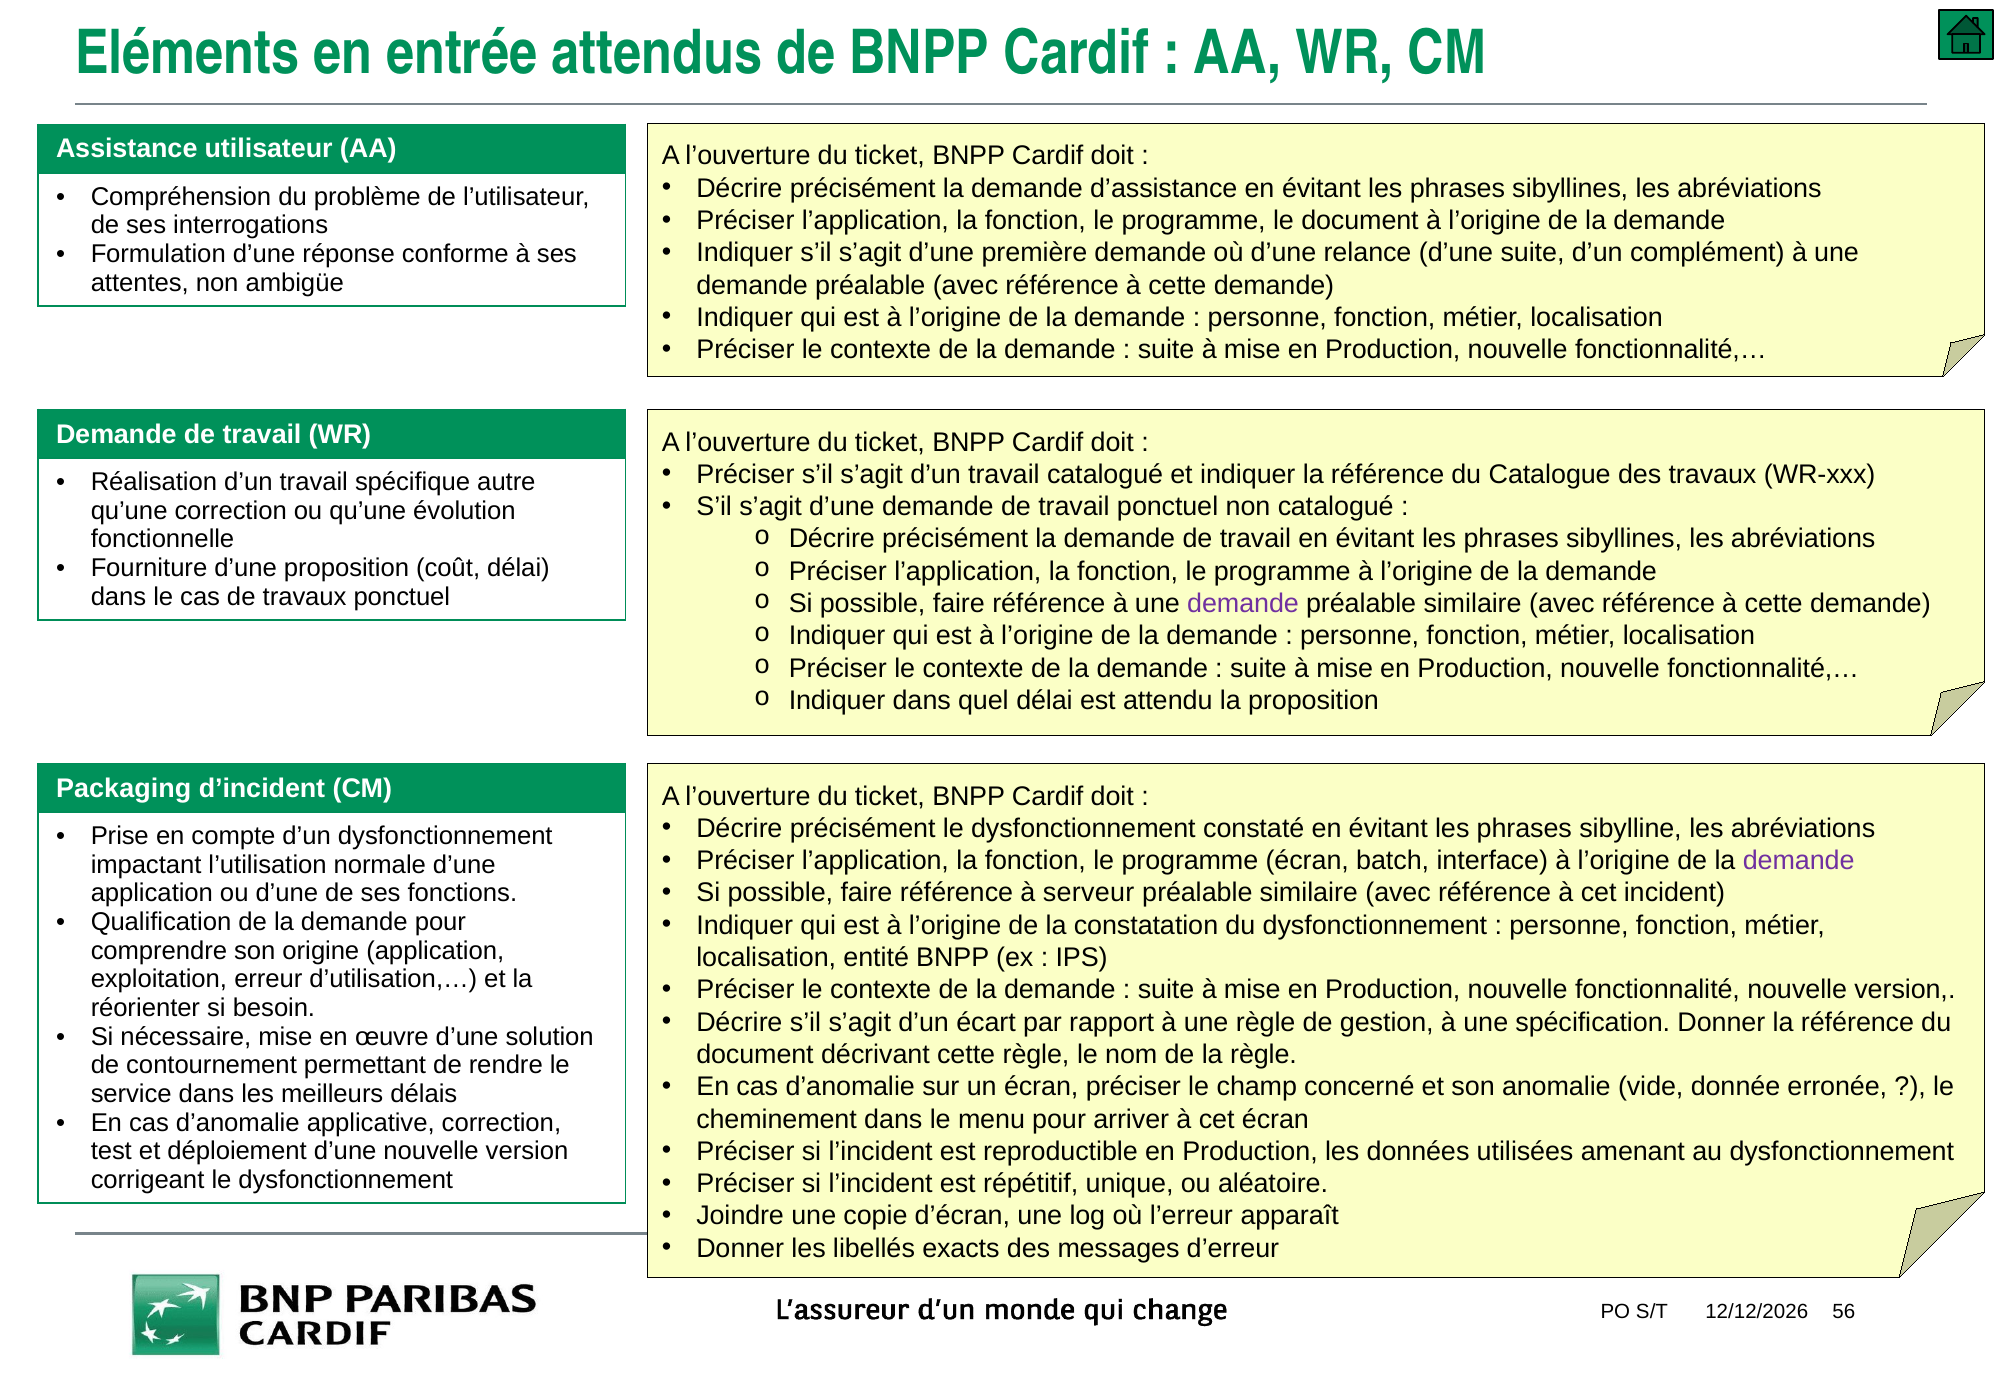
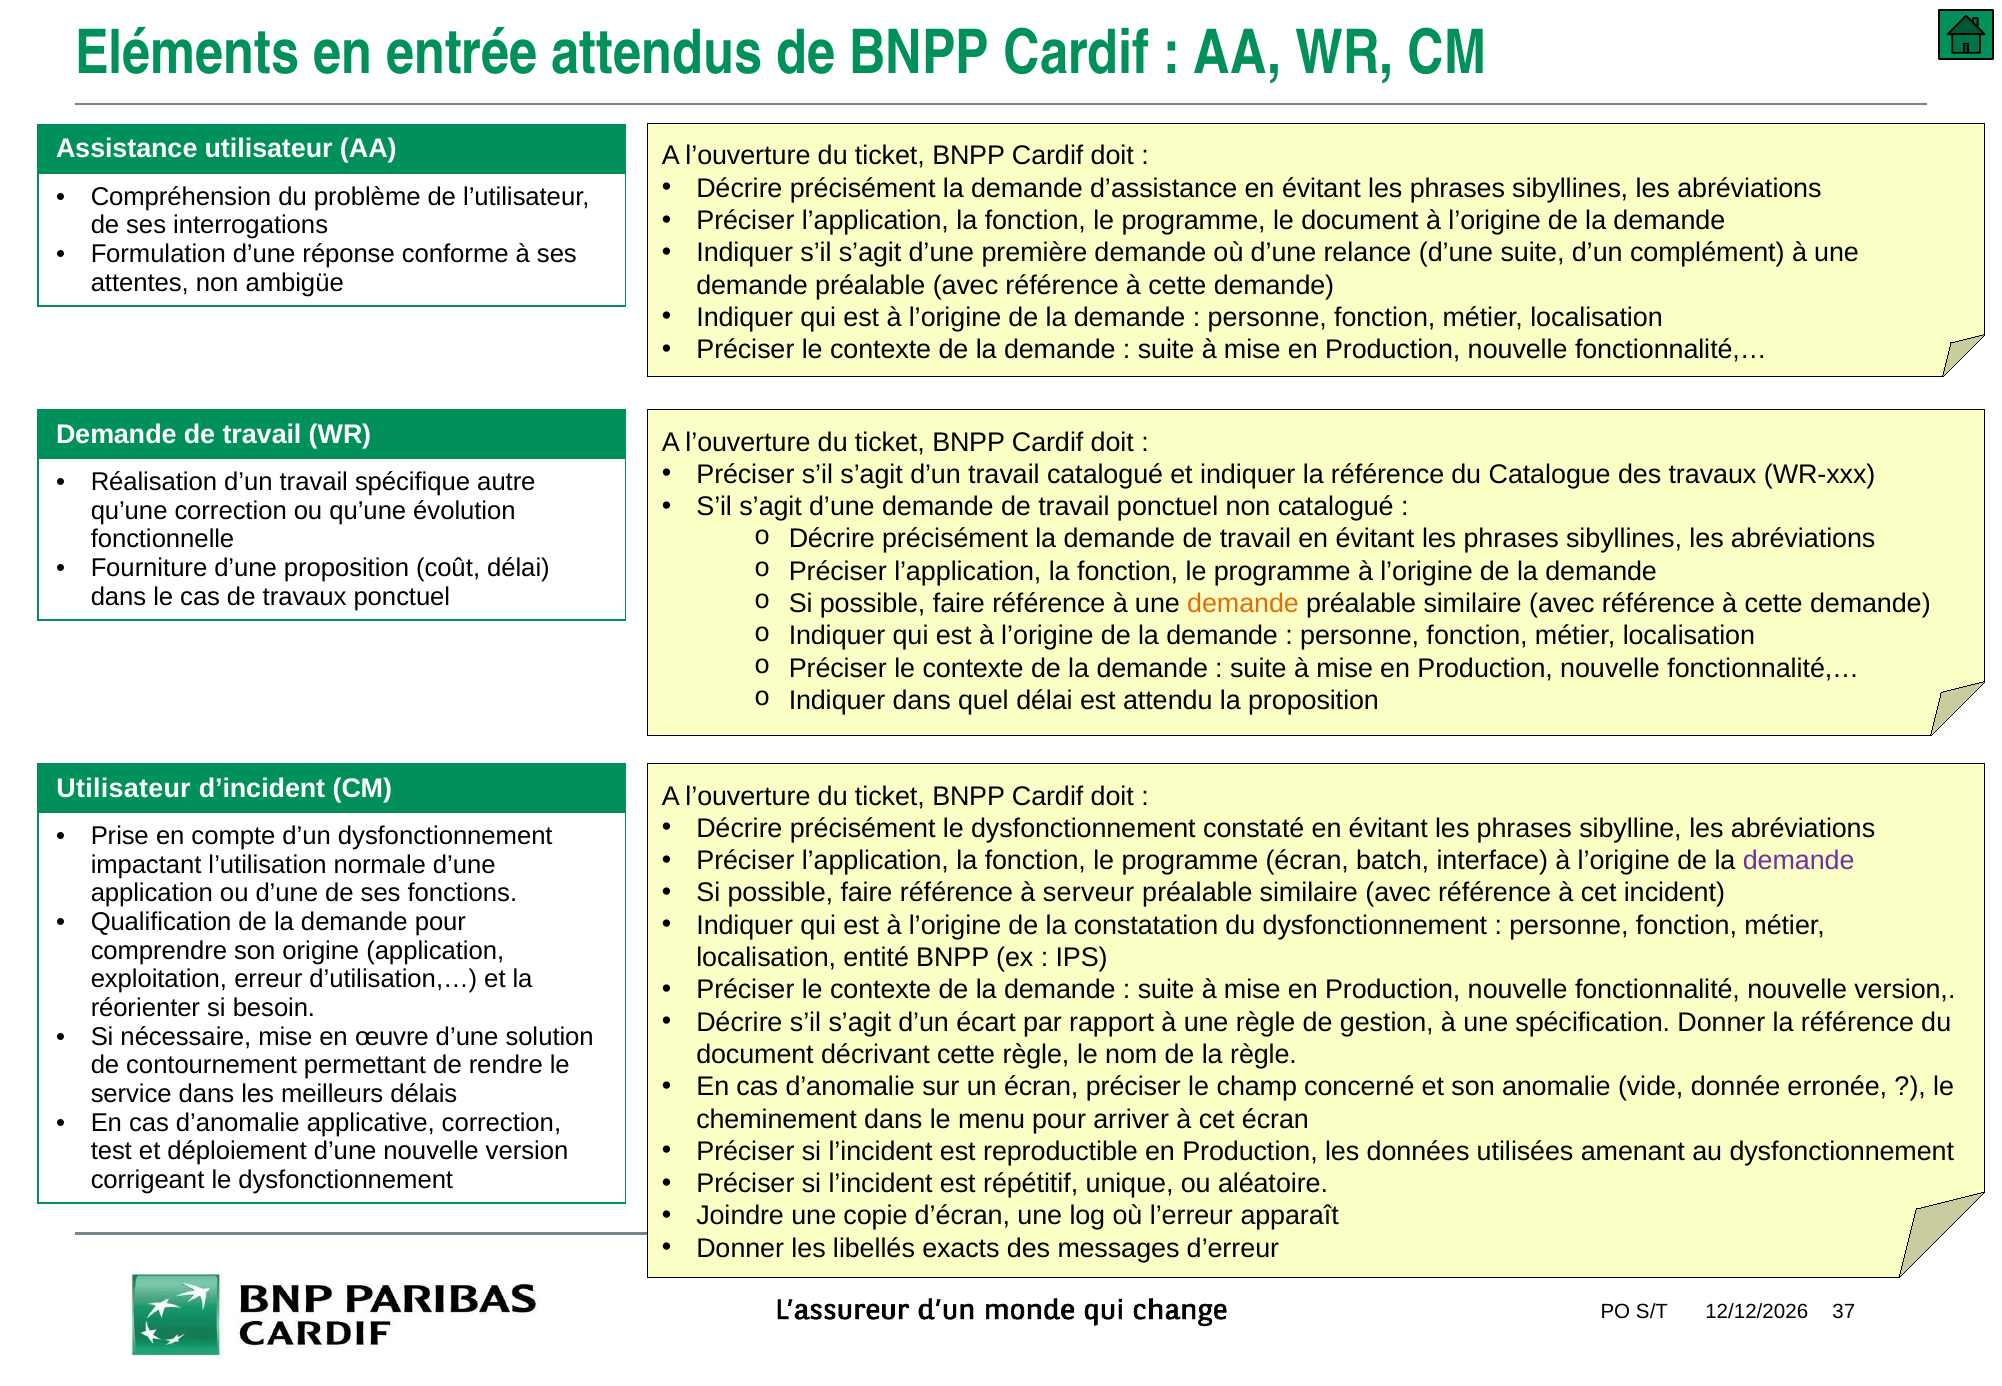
demande at (1243, 604) colour: purple -> orange
Packaging at (124, 788): Packaging -> Utilisateur
56: 56 -> 37
